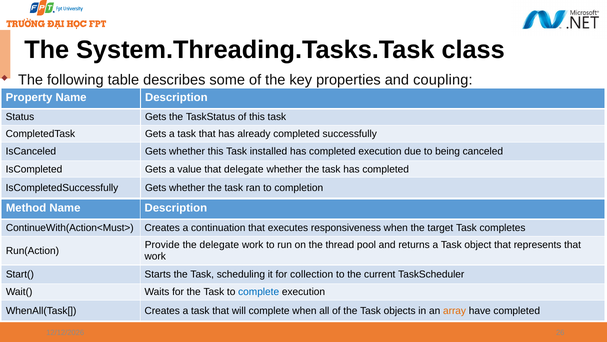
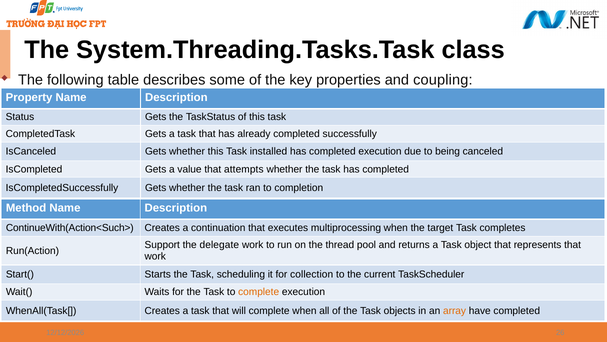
that delegate: delegate -> attempts
ContinueWith(Action<Must>: ContinueWith(Action<Must> -> ContinueWith(Action<Such>
responsiveness: responsiveness -> multiprocessing
Provide: Provide -> Support
complete at (259, 292) colour: blue -> orange
